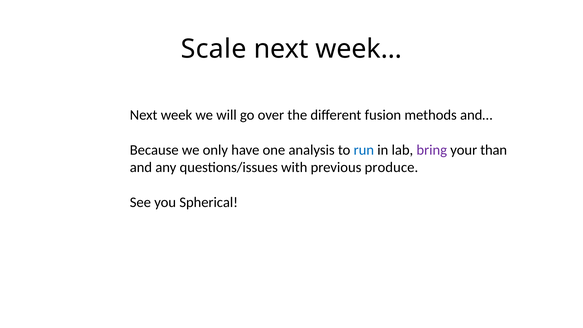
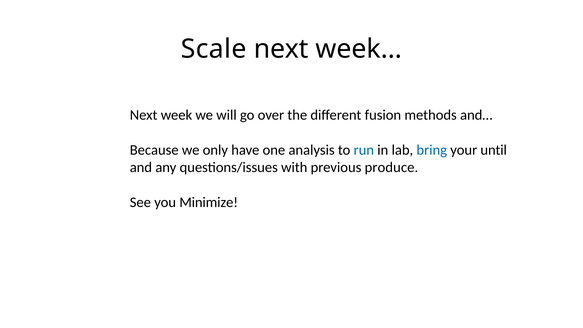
bring colour: purple -> blue
than: than -> until
Spherical: Spherical -> Minimize
